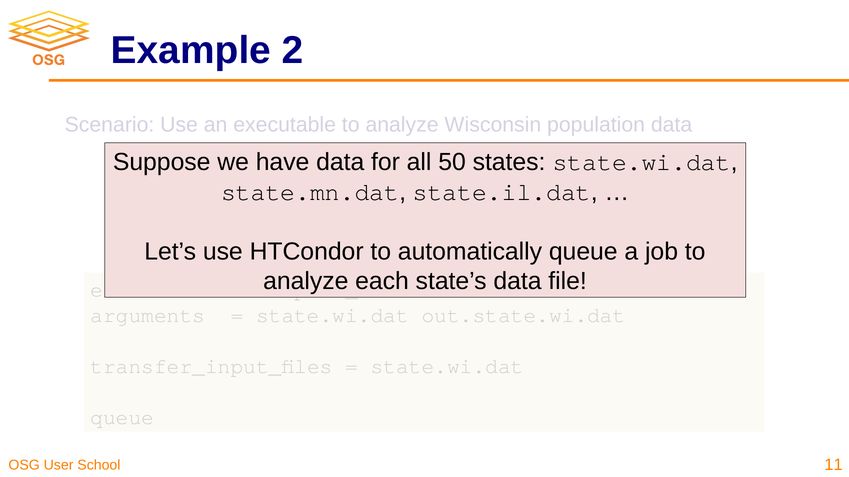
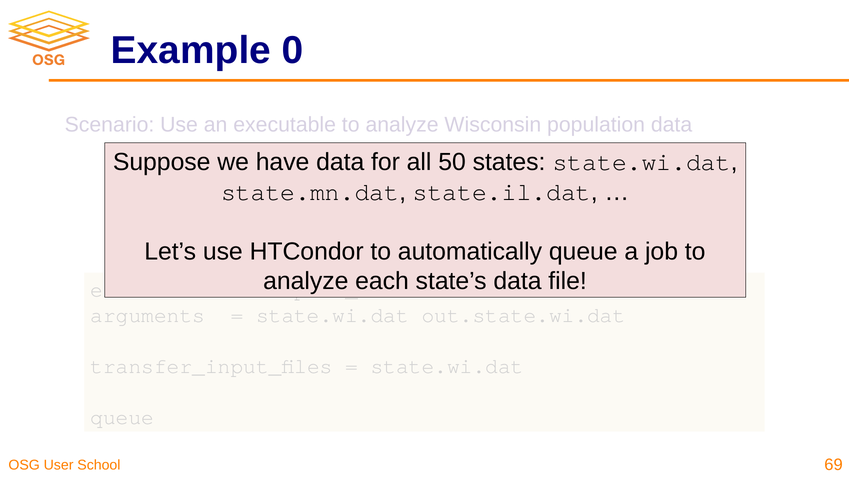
2: 2 -> 0
11: 11 -> 69
